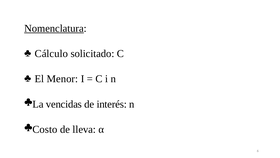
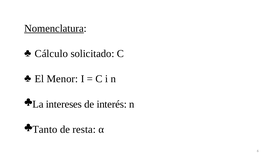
vencidas: vencidas -> intereses
Costo: Costo -> Tanto
lleva: lleva -> resta
